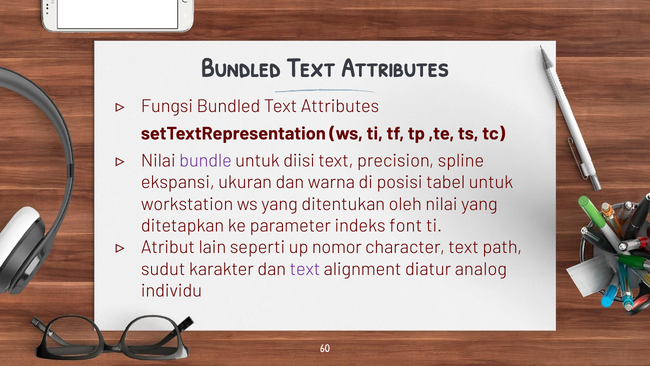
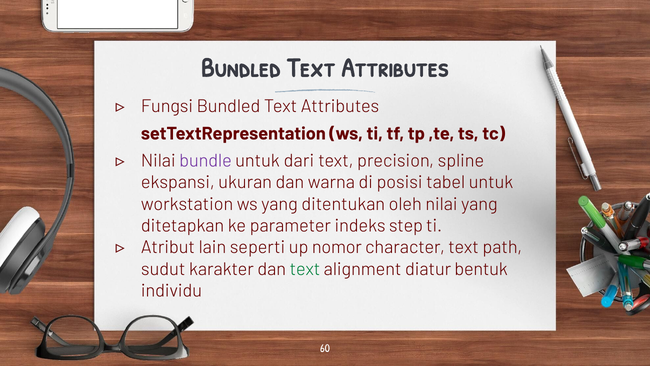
diisi: diisi -> dari
font: font -> step
text at (305, 269) colour: purple -> green
analog: analog -> bentuk
